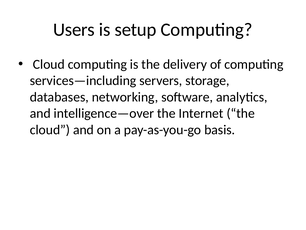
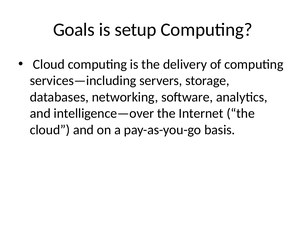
Users: Users -> Goals
